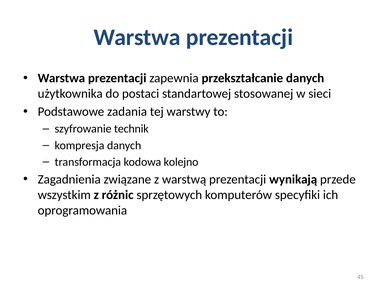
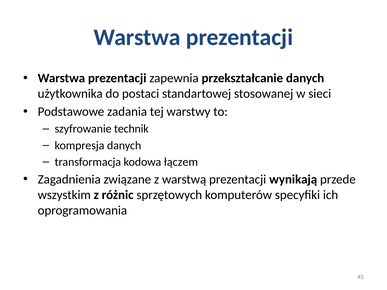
kolejno: kolejno -> łączem
